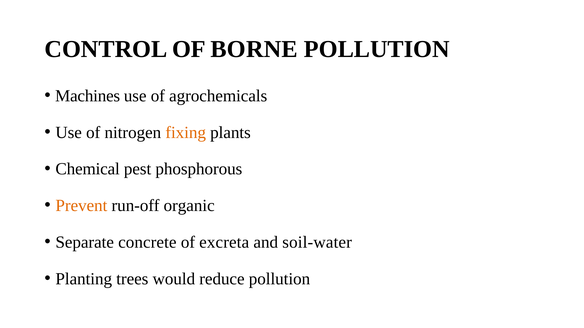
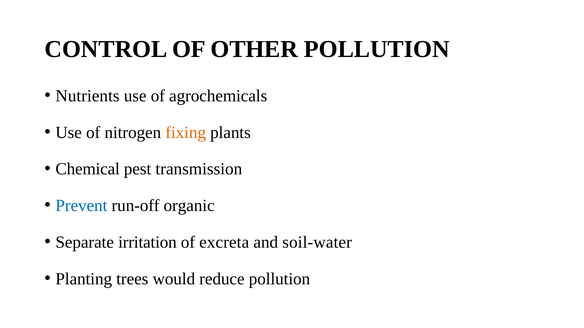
BORNE: BORNE -> OTHER
Machines: Machines -> Nutrients
phosphorous: phosphorous -> transmission
Prevent colour: orange -> blue
concrete: concrete -> irritation
